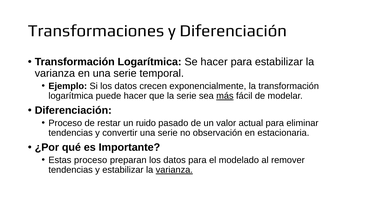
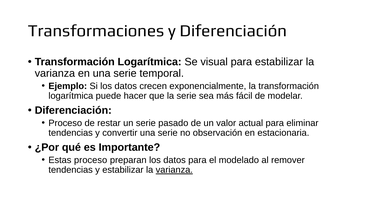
Se hacer: hacer -> visual
más underline: present -> none
un ruido: ruido -> serie
